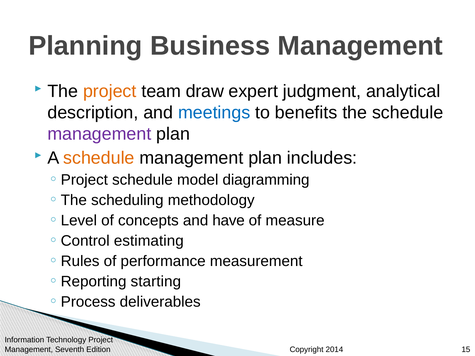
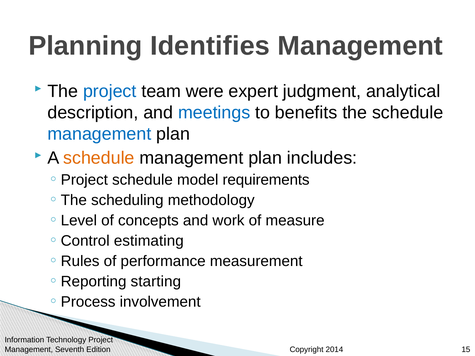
Business: Business -> Identifies
project at (110, 91) colour: orange -> blue
draw: draw -> were
management at (99, 134) colour: purple -> blue
diagramming: diagramming -> requirements
have: have -> work
deliverables: deliverables -> involvement
